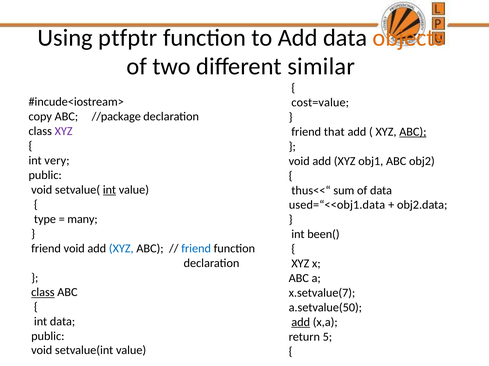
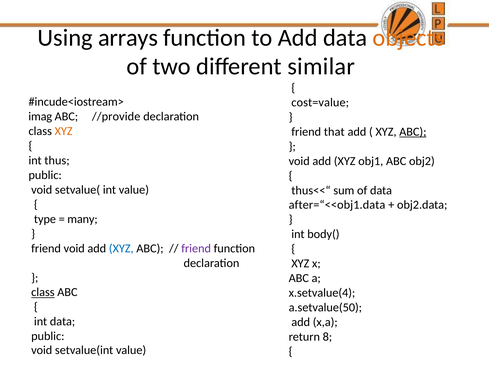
ptfptr: ptfptr -> arrays
copy: copy -> imag
//package: //package -> //provide
XYZ at (64, 132) colour: purple -> orange
very: very -> thus
int at (109, 190) underline: present -> none
used=“<<obj1.data: used=“<<obj1.data -> after=“<<obj1.data
been(: been( -> body(
friend at (196, 249) colour: blue -> purple
x.setvalue(7: x.setvalue(7 -> x.setvalue(4
add at (301, 323) underline: present -> none
5: 5 -> 8
